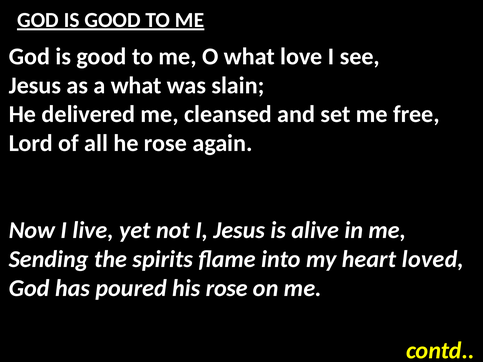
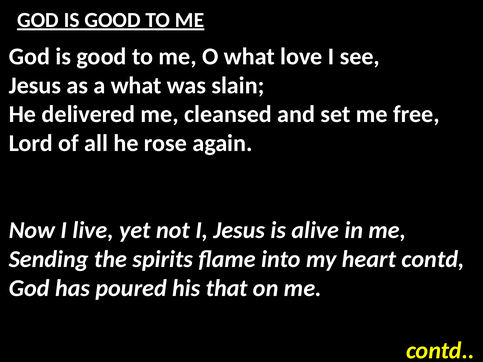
heart loved: loved -> contd
his rose: rose -> that
